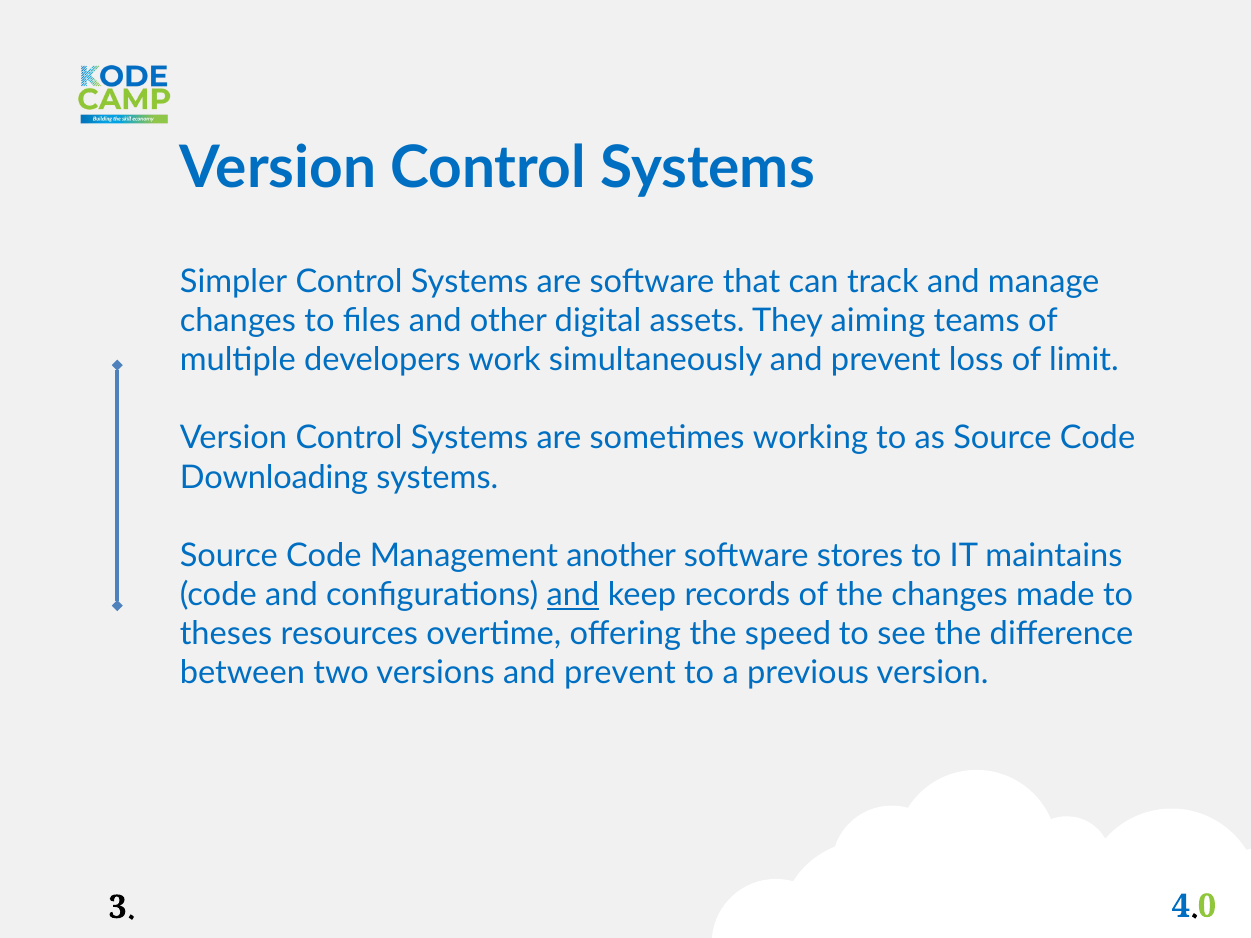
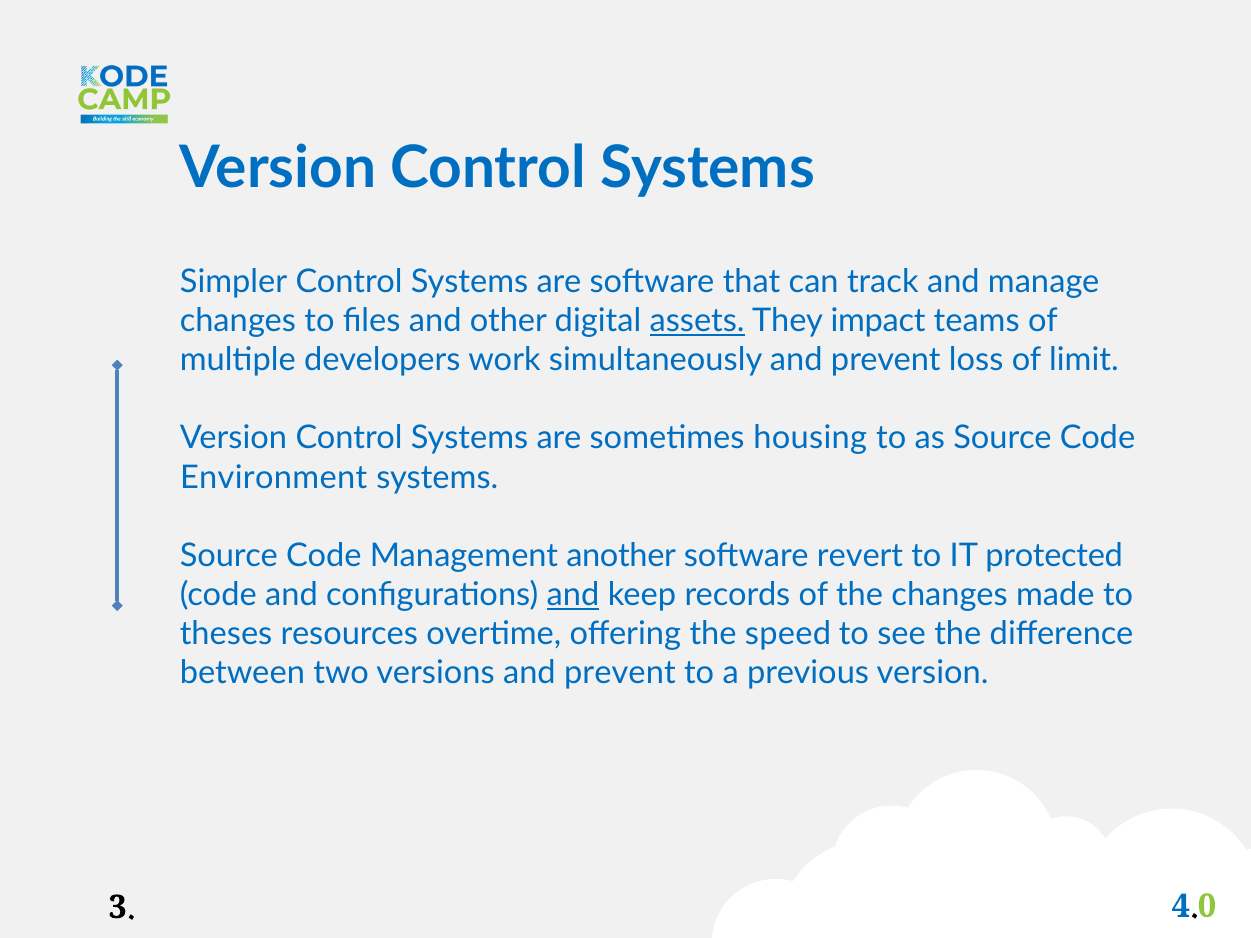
assets underline: none -> present
aiming: aiming -> impact
working: working -> housing
Downloading: Downloading -> Environment
stores: stores -> revert
maintains: maintains -> protected
